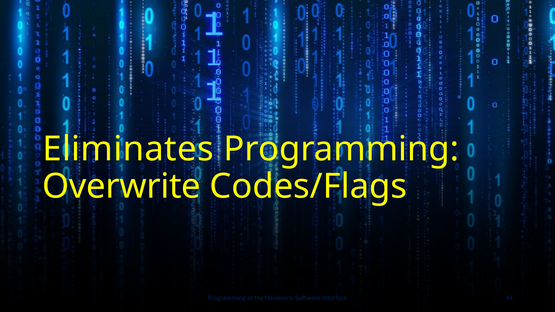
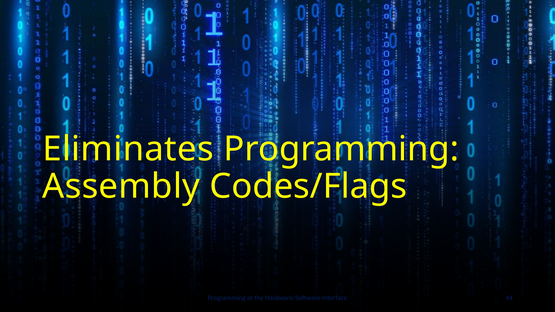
Overwrite: Overwrite -> Assembly
